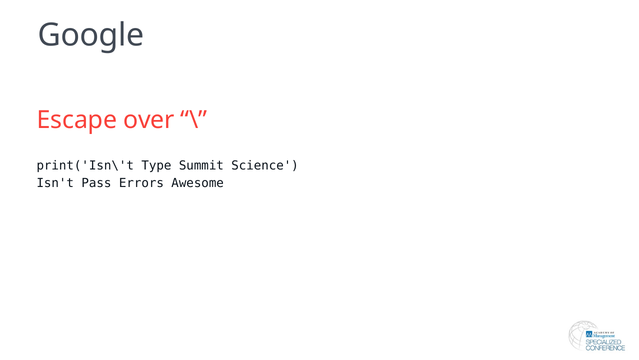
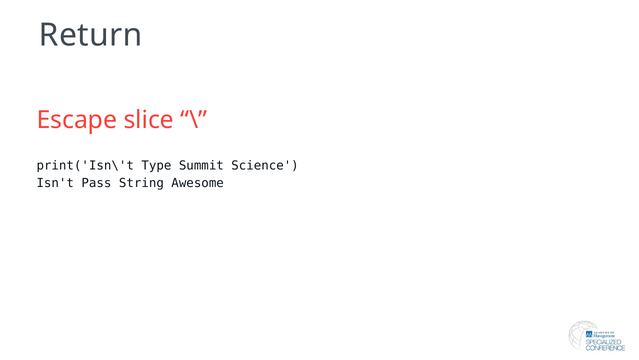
Google: Google -> Return
over: over -> slice
Errors: Errors -> String
